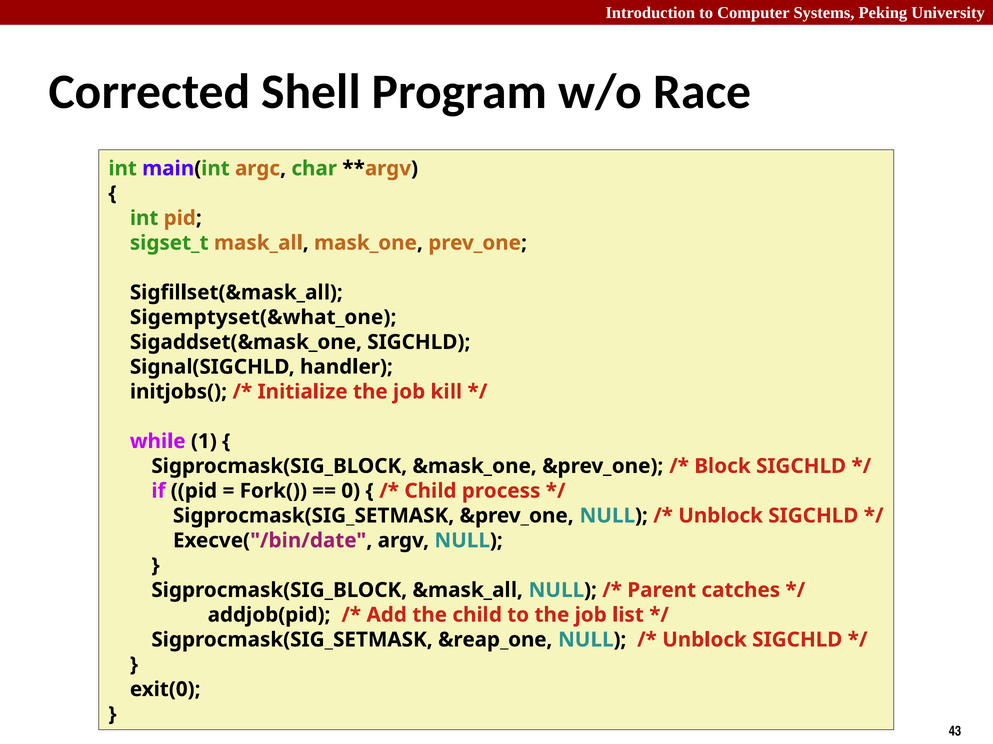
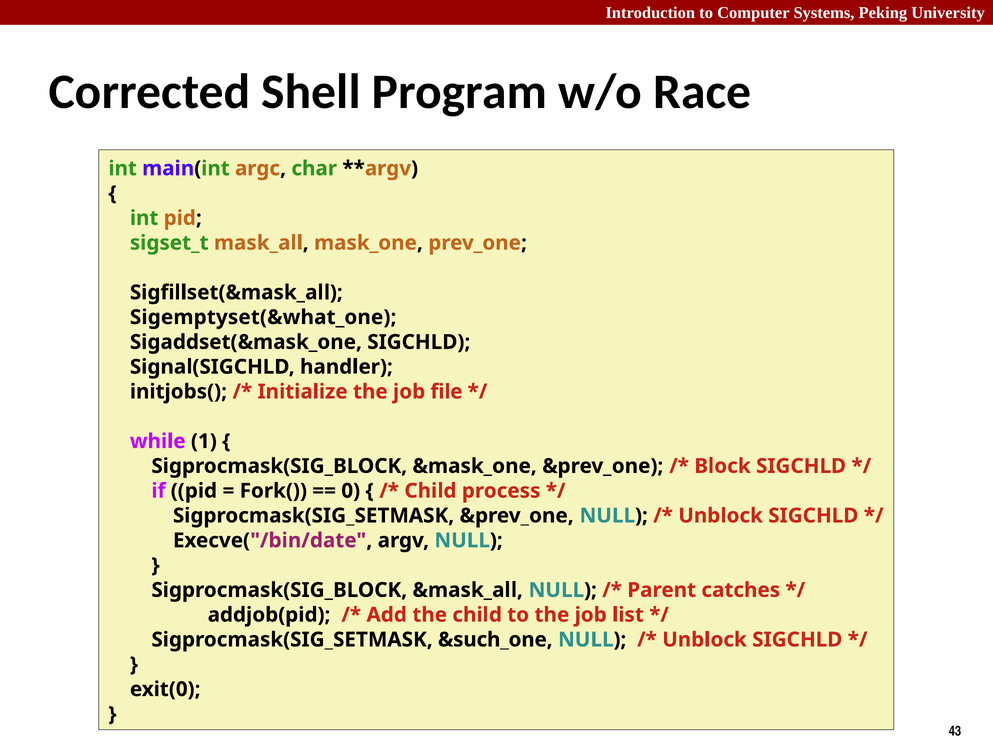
kill: kill -> file
&reap_one: &reap_one -> &such_one
